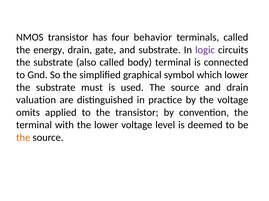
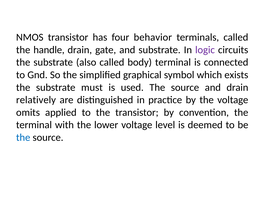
energy: energy -> handle
which lower: lower -> exists
valuation: valuation -> relatively
the at (23, 138) colour: orange -> blue
